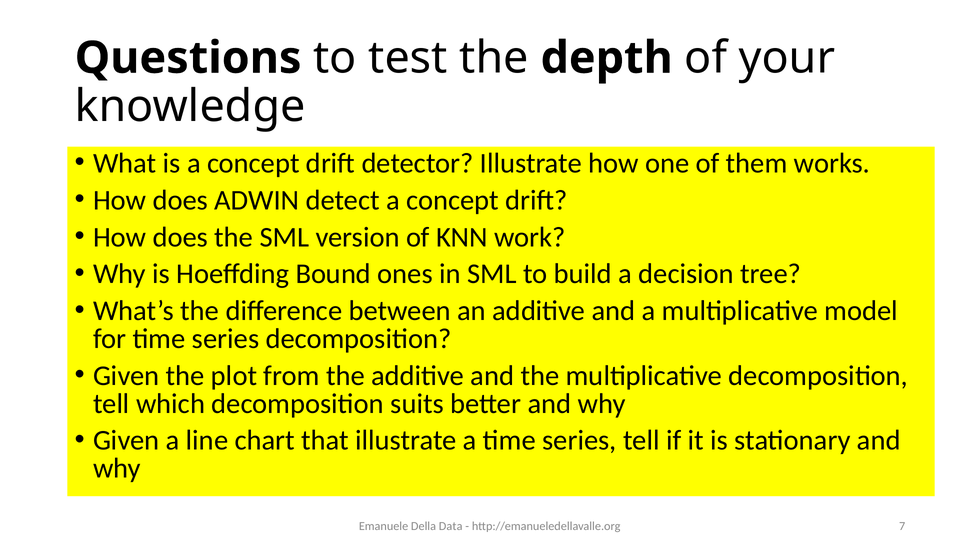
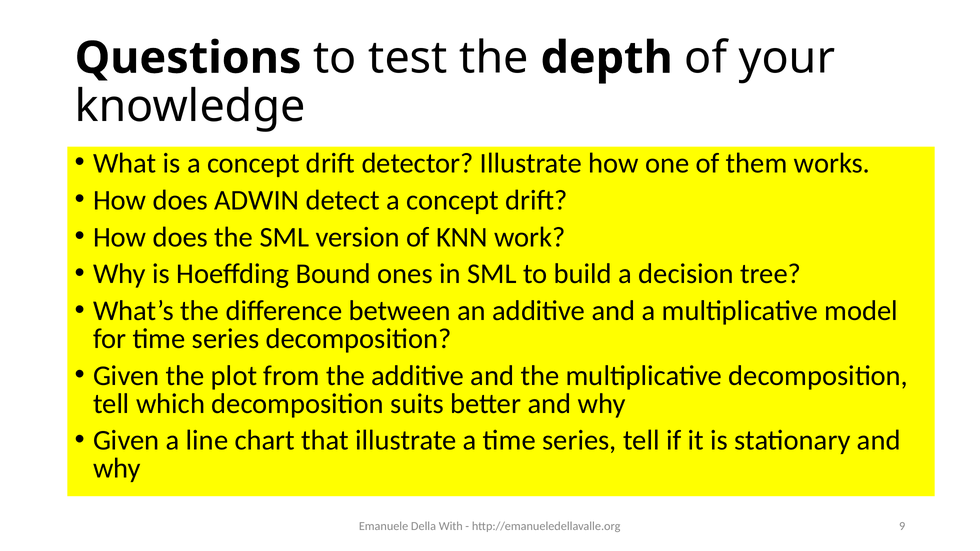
Data: Data -> With
7: 7 -> 9
